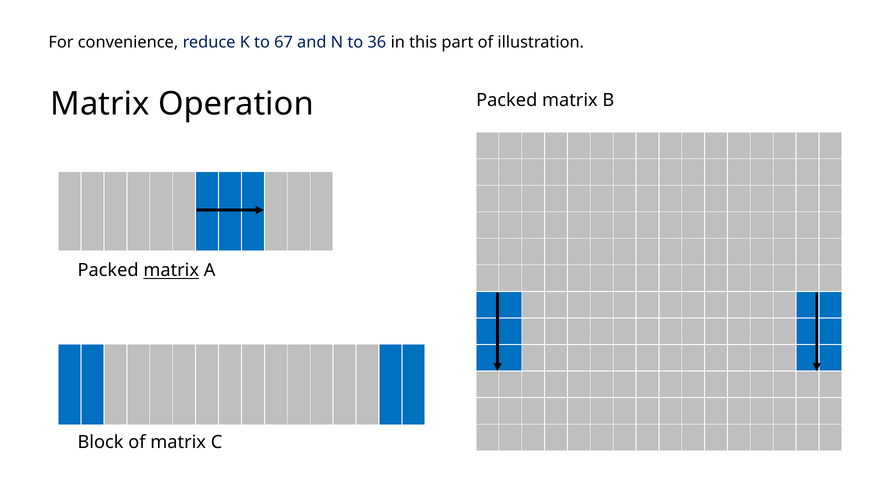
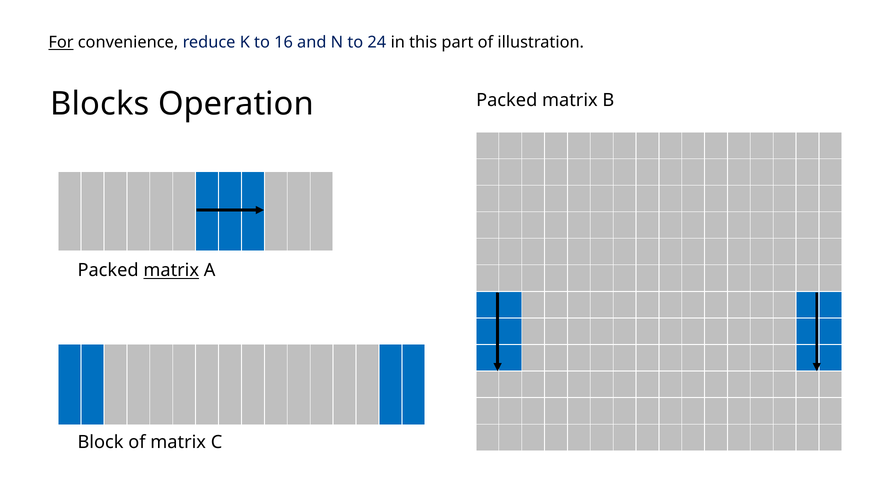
For underline: none -> present
67: 67 -> 16
36: 36 -> 24
Matrix at (100, 104): Matrix -> Blocks
